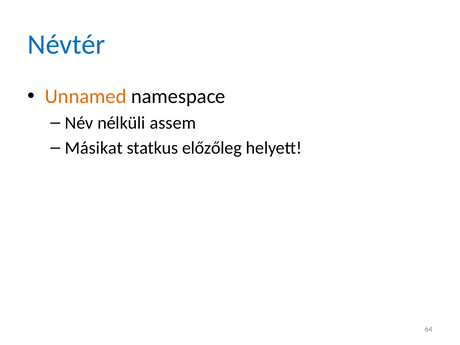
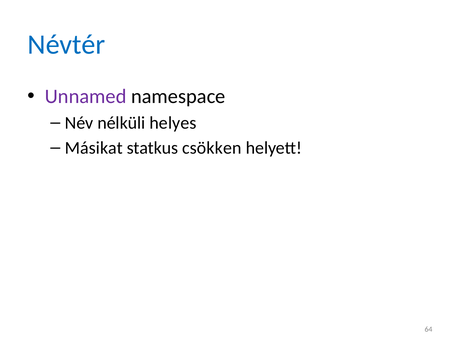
Unnamed colour: orange -> purple
assem: assem -> helyes
előzőleg: előzőleg -> csökken
